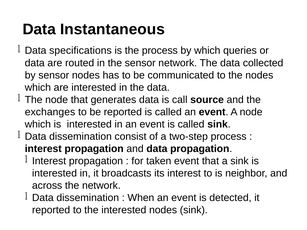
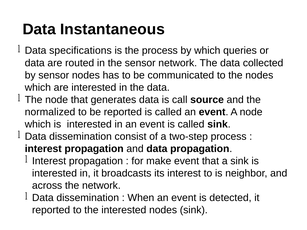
exchanges: exchanges -> normalized
taken: taken -> make
